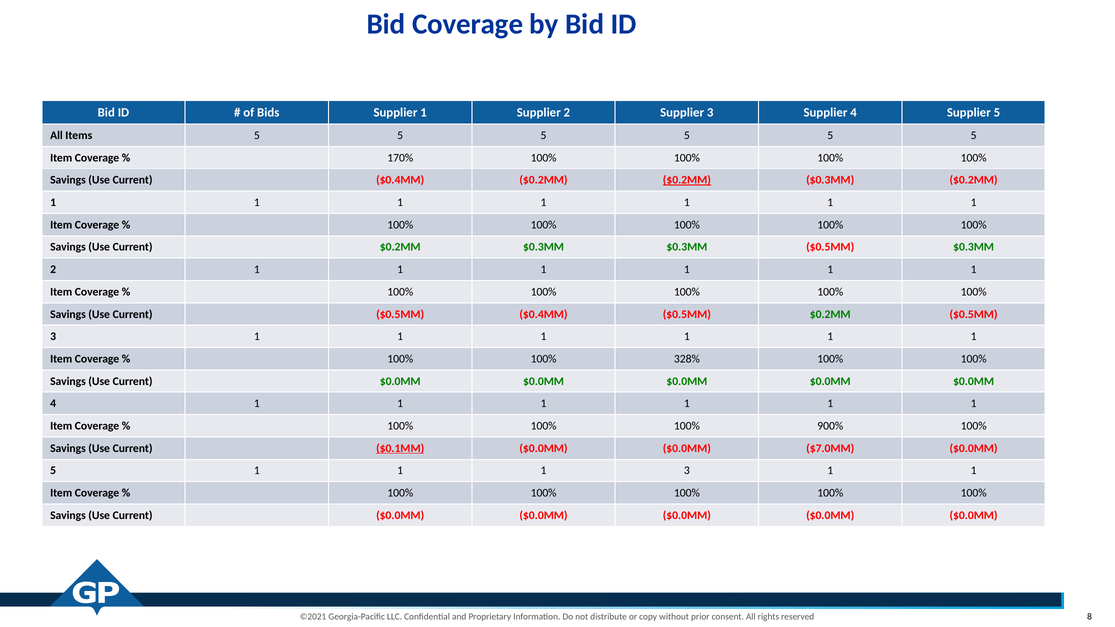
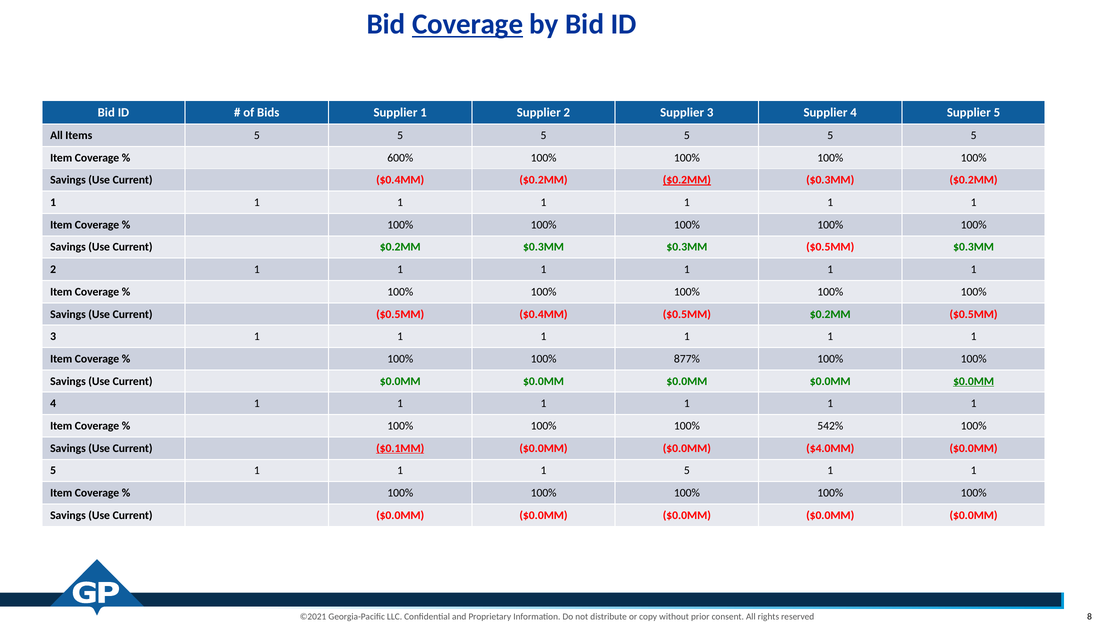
Coverage at (468, 24) underline: none -> present
170%: 170% -> 600%
328%: 328% -> 877%
$0.0MM at (974, 381) underline: none -> present
900%: 900% -> 542%
$7.0MM: $7.0MM -> $4.0MM
1 3: 3 -> 5
